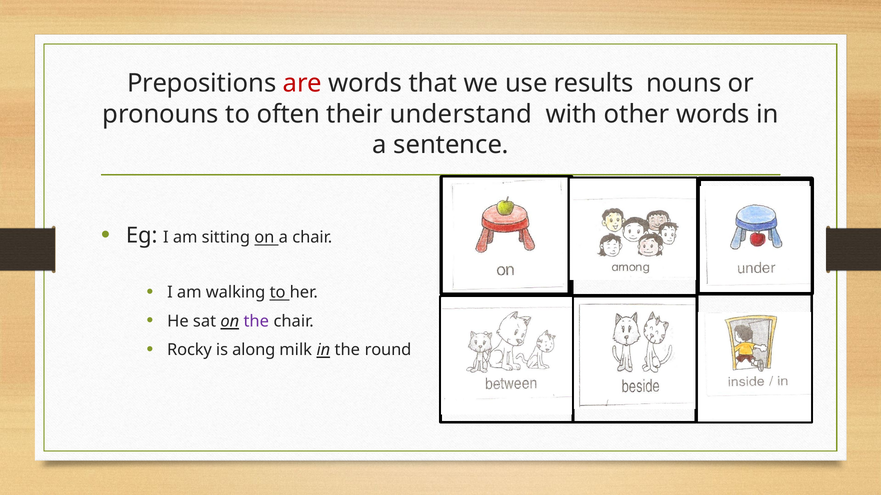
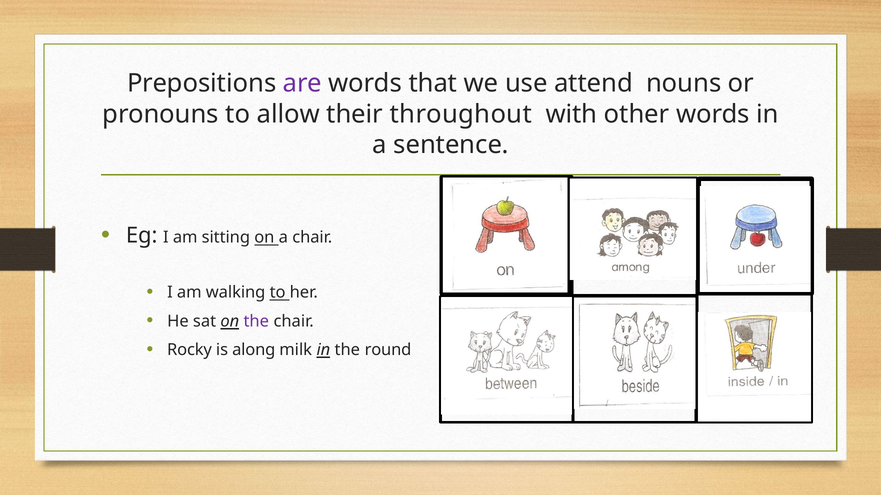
are colour: red -> purple
results: results -> attend
often: often -> allow
understand: understand -> throughout
